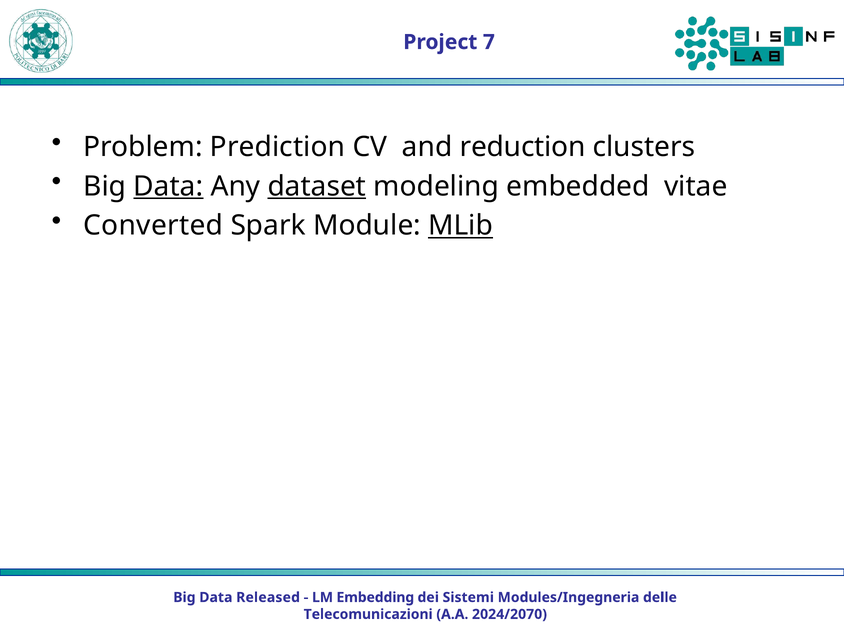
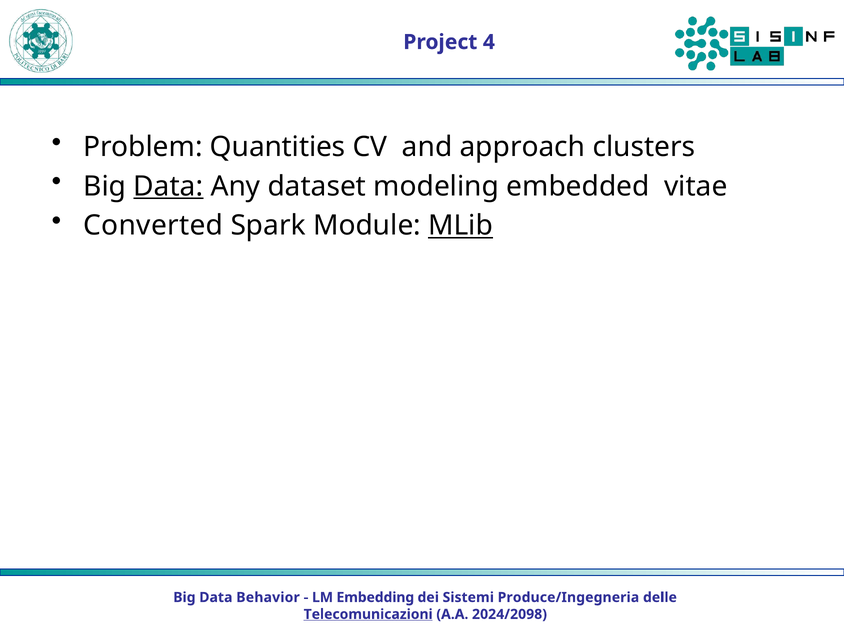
7: 7 -> 4
Prediction: Prediction -> Quantities
reduction: reduction -> approach
dataset underline: present -> none
Released: Released -> Behavior
Modules/Ingegneria: Modules/Ingegneria -> Produce/Ingegneria
Telecomunicazioni underline: none -> present
2024/2070: 2024/2070 -> 2024/2098
